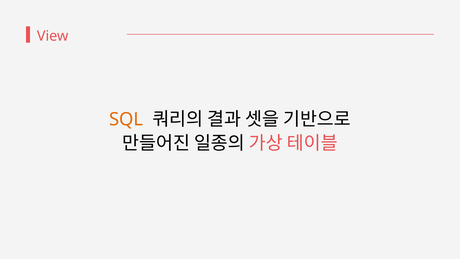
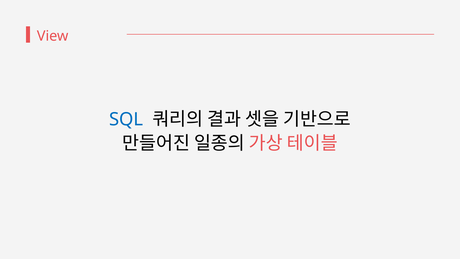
SQL colour: orange -> blue
